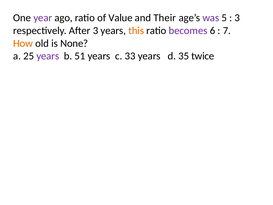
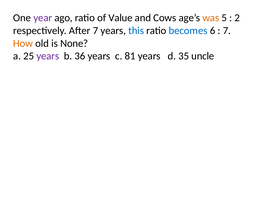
Their: Their -> Cows
was colour: purple -> orange
3 at (237, 18): 3 -> 2
After 3: 3 -> 7
this colour: orange -> blue
becomes colour: purple -> blue
51: 51 -> 36
33: 33 -> 81
twice: twice -> uncle
